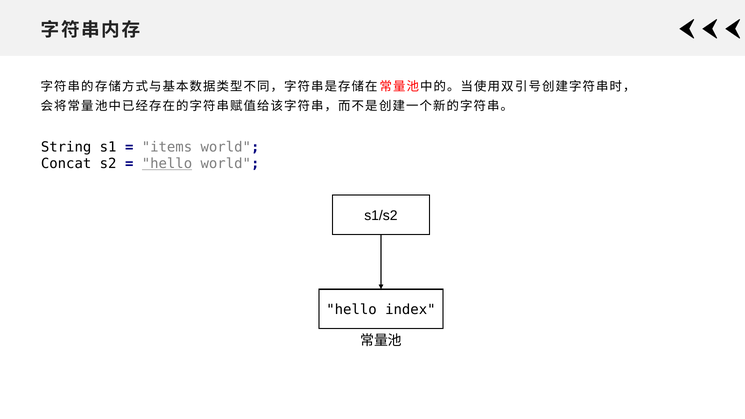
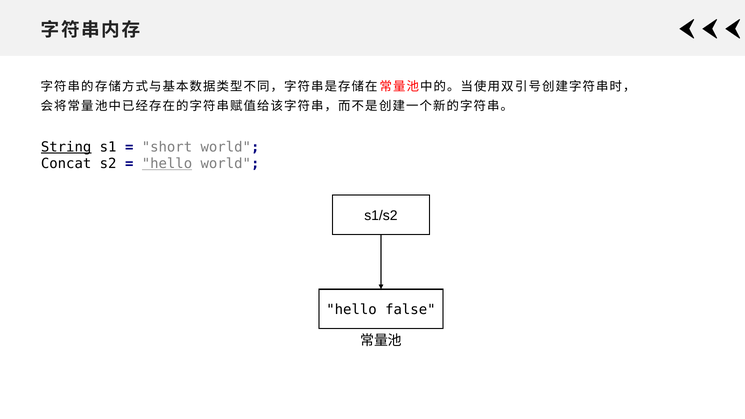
String underline: none -> present
items: items -> short
index: index -> false
